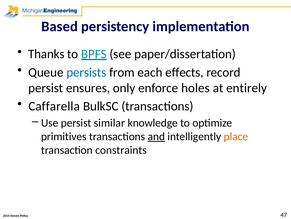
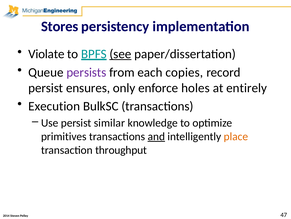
Based: Based -> Stores
Thanks: Thanks -> Violate
see underline: none -> present
persists colour: blue -> purple
effects: effects -> copies
Caffarella: Caffarella -> Execution
constraints: constraints -> throughput
